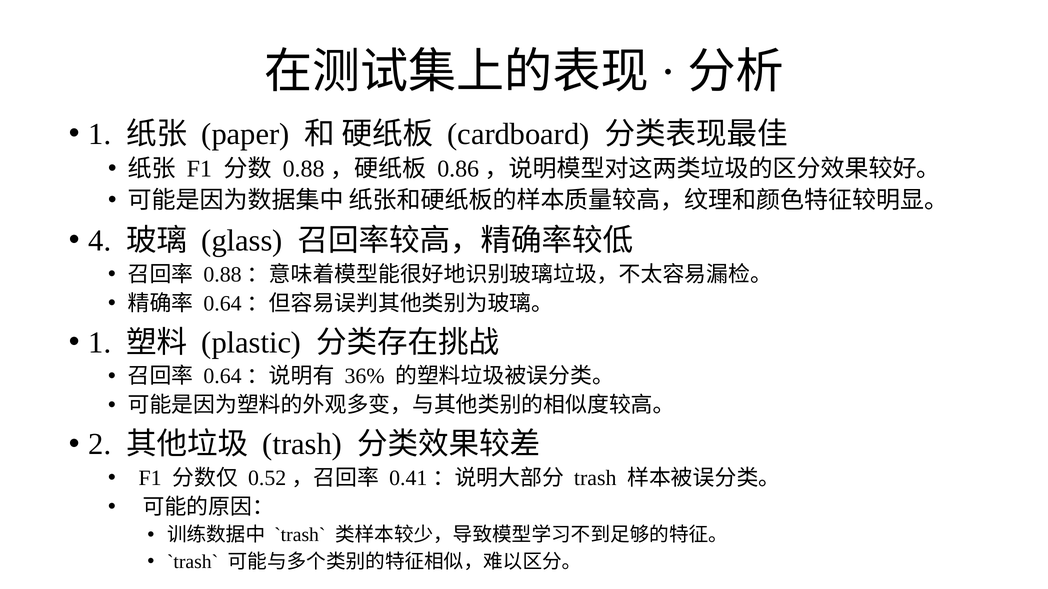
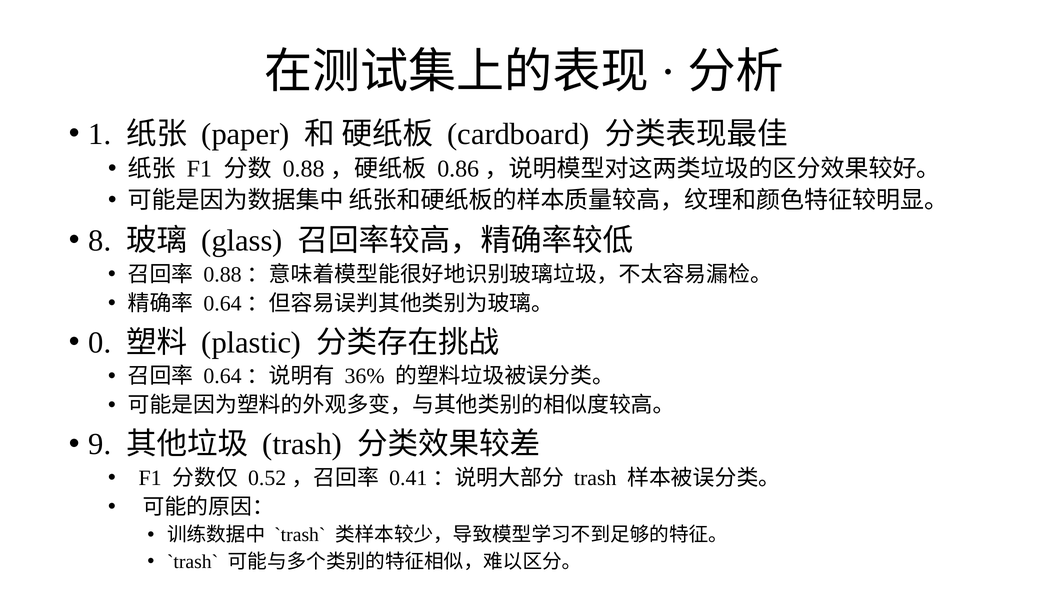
4: 4 -> 8
1 at (100, 343): 1 -> 0
2: 2 -> 9
